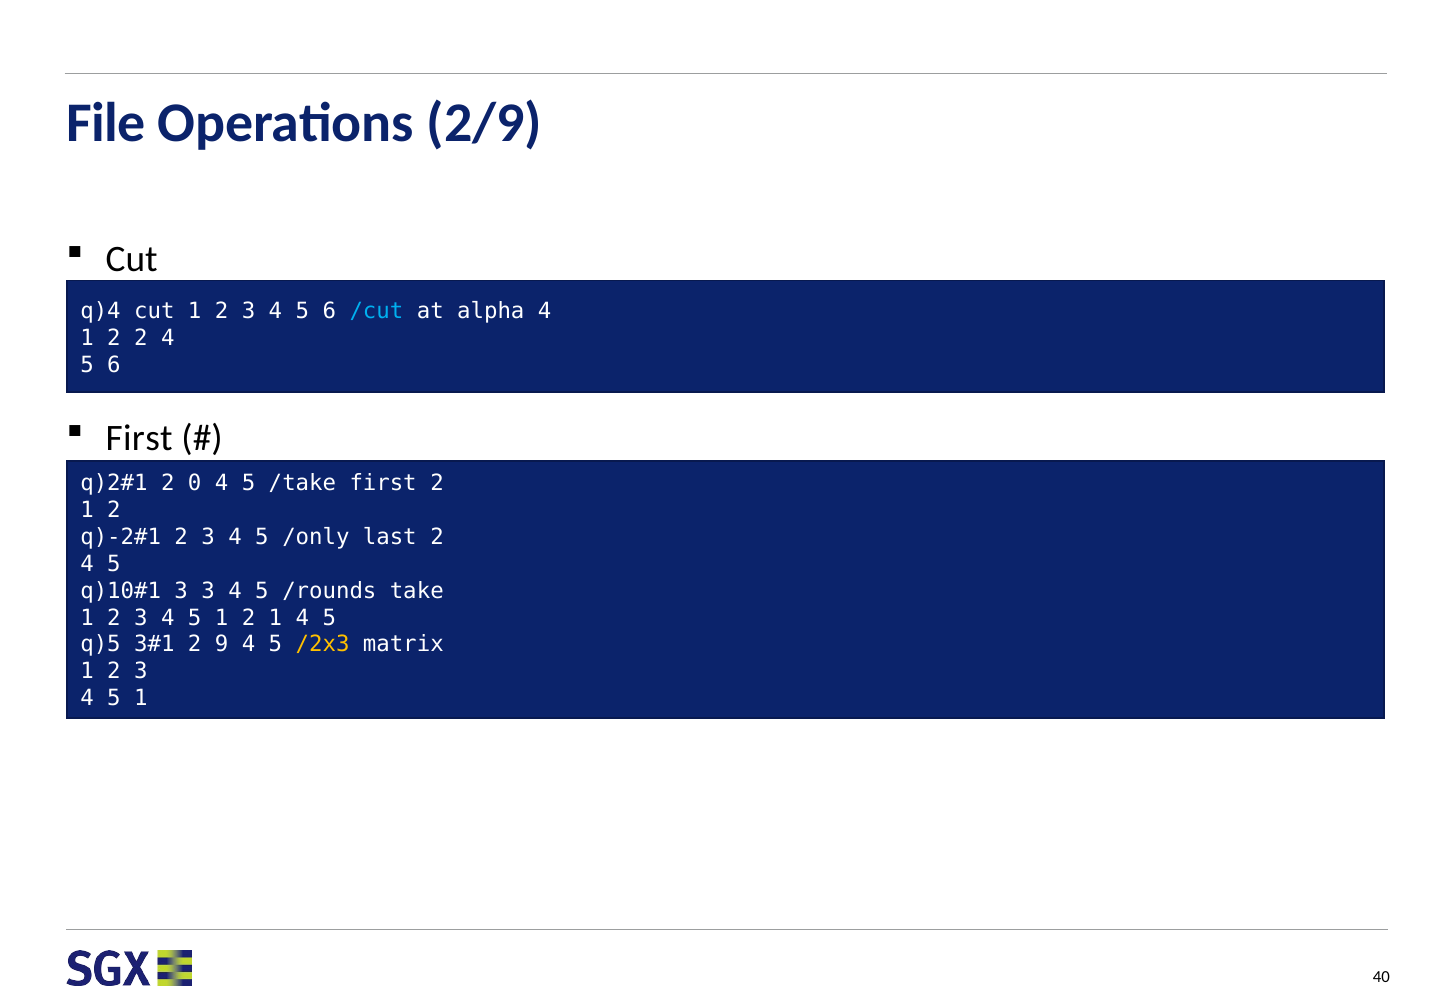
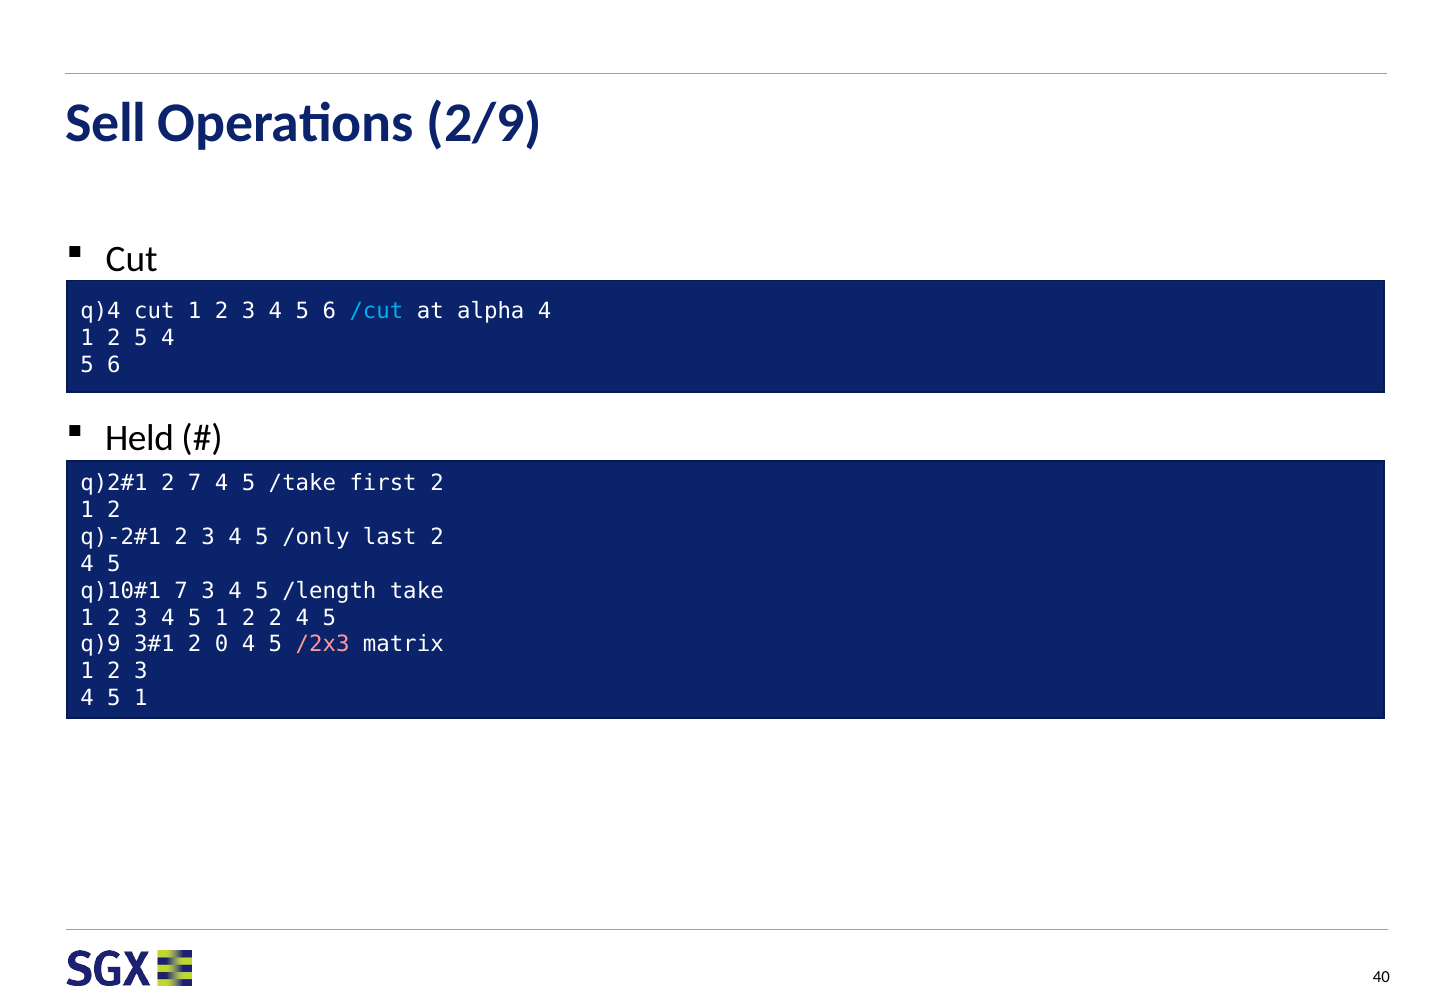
File: File -> Sell
2 2: 2 -> 5
First at (139, 438): First -> Held
2 0: 0 -> 7
3 at (181, 591): 3 -> 7
/rounds: /rounds -> /length
1 2 1: 1 -> 2
q)5: q)5 -> q)9
9: 9 -> 0
/2x3 colour: yellow -> pink
